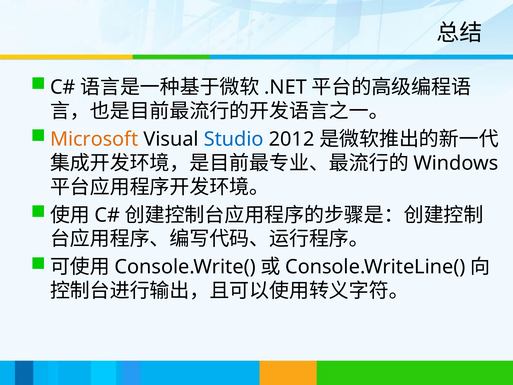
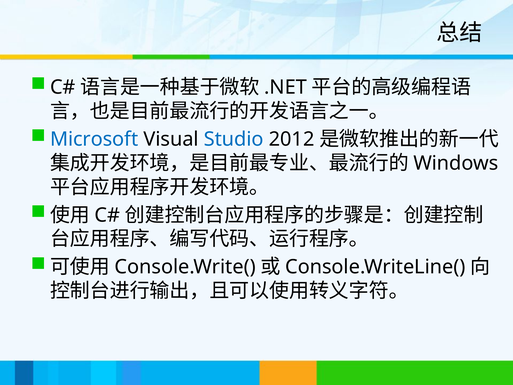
Microsoft colour: orange -> blue
